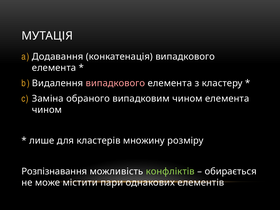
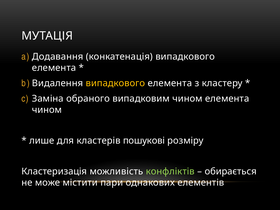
випадкового at (115, 83) colour: pink -> yellow
множину: множину -> пошукові
Розпізнавання: Розпізнавання -> Кластеризація
